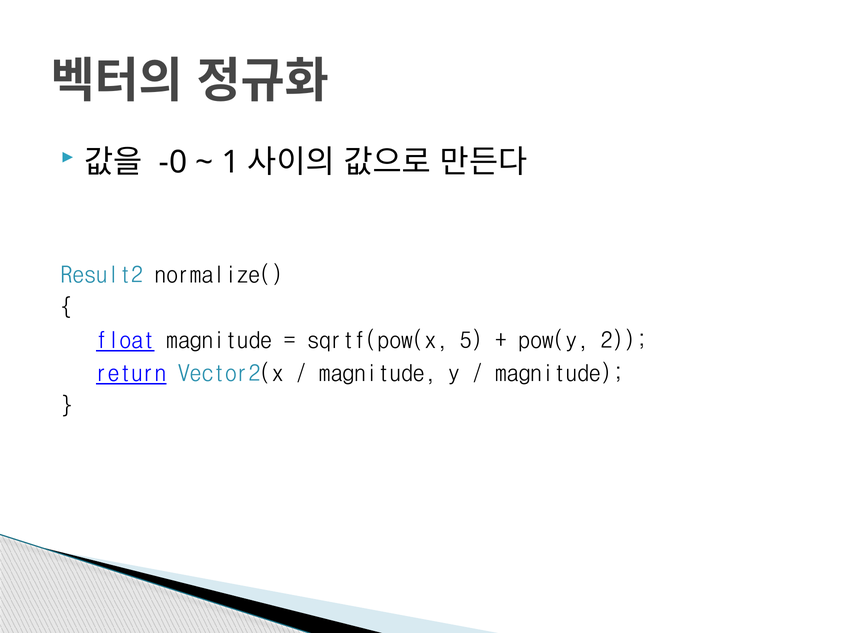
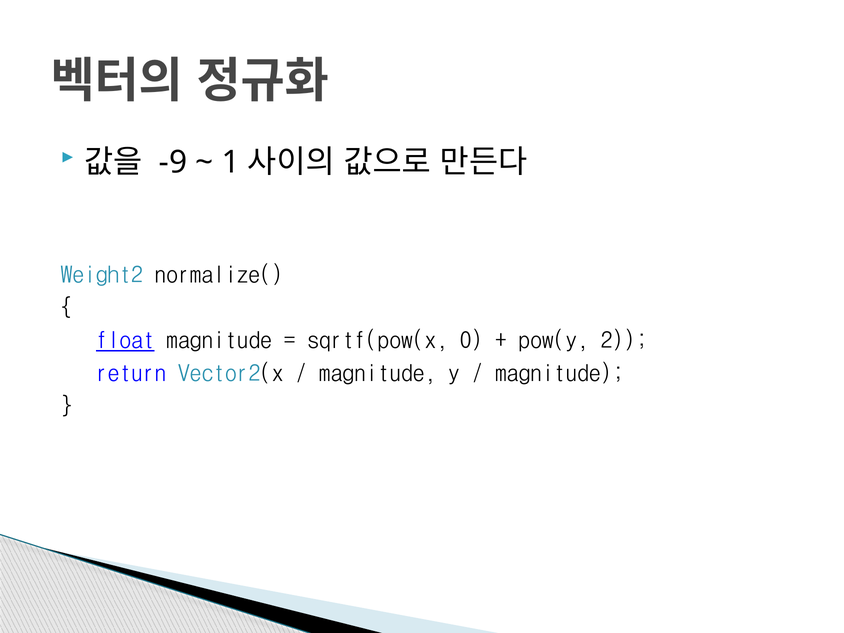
-0: -0 -> -9
Result2: Result2 -> Weight2
5: 5 -> 0
return underline: present -> none
